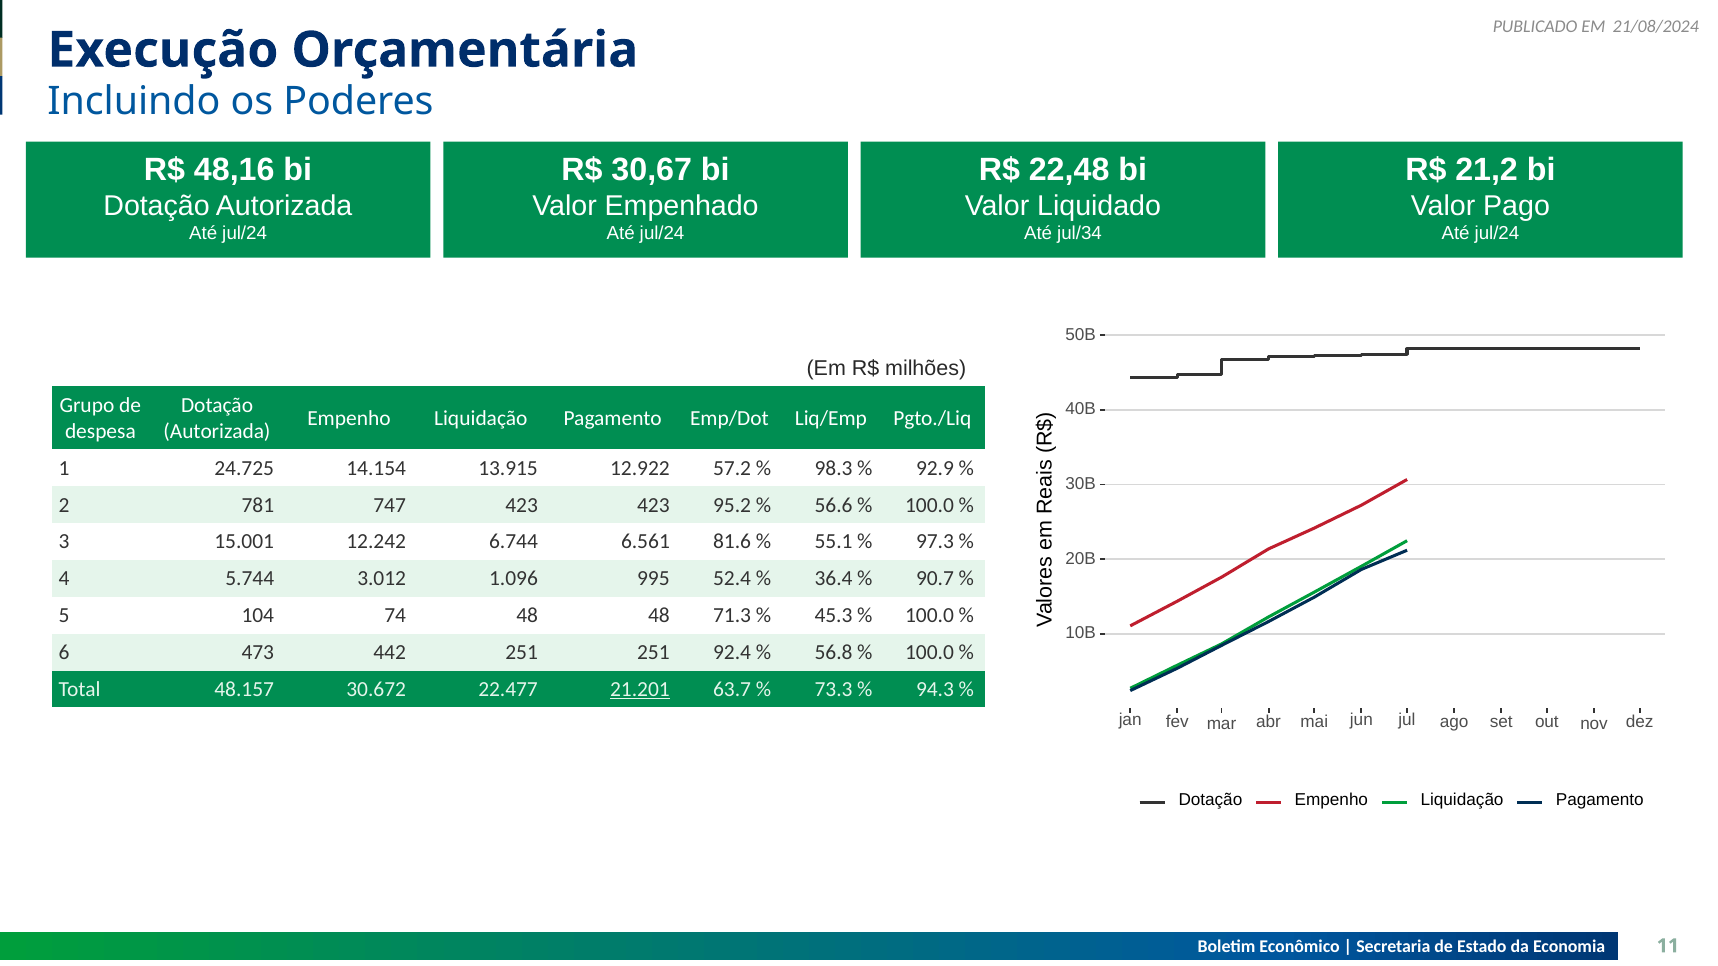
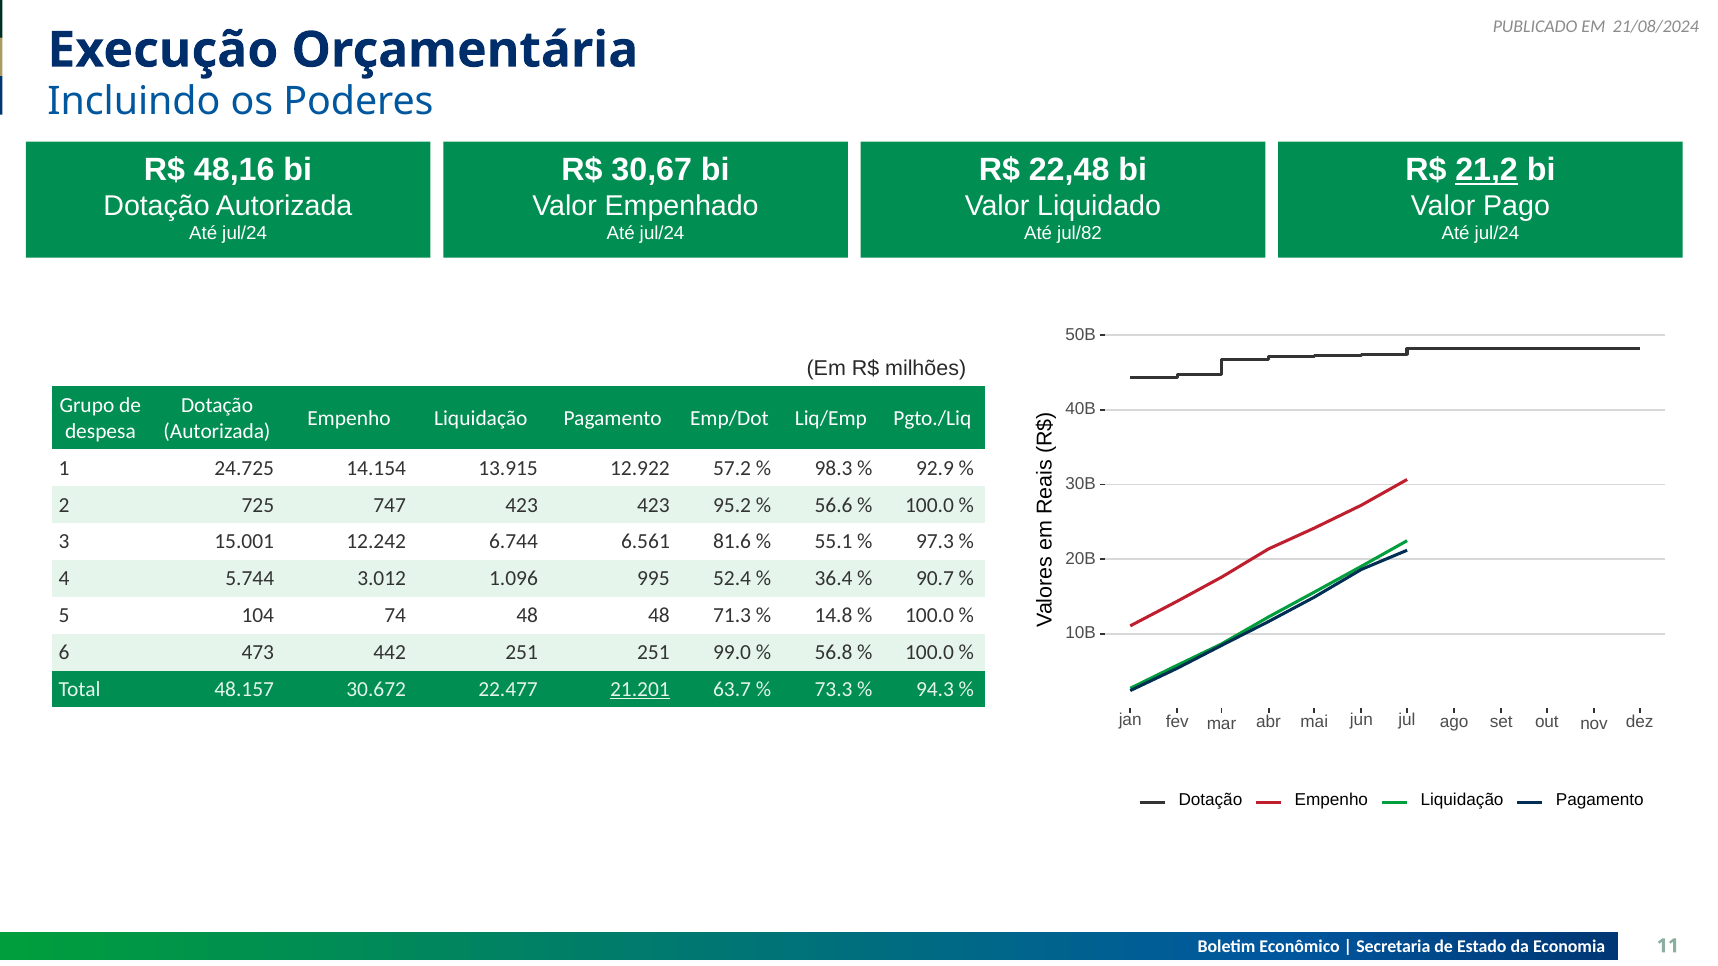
21,2 underline: none -> present
jul/34: jul/34 -> jul/82
781: 781 -> 725
45.3: 45.3 -> 14.8
92.4: 92.4 -> 99.0
